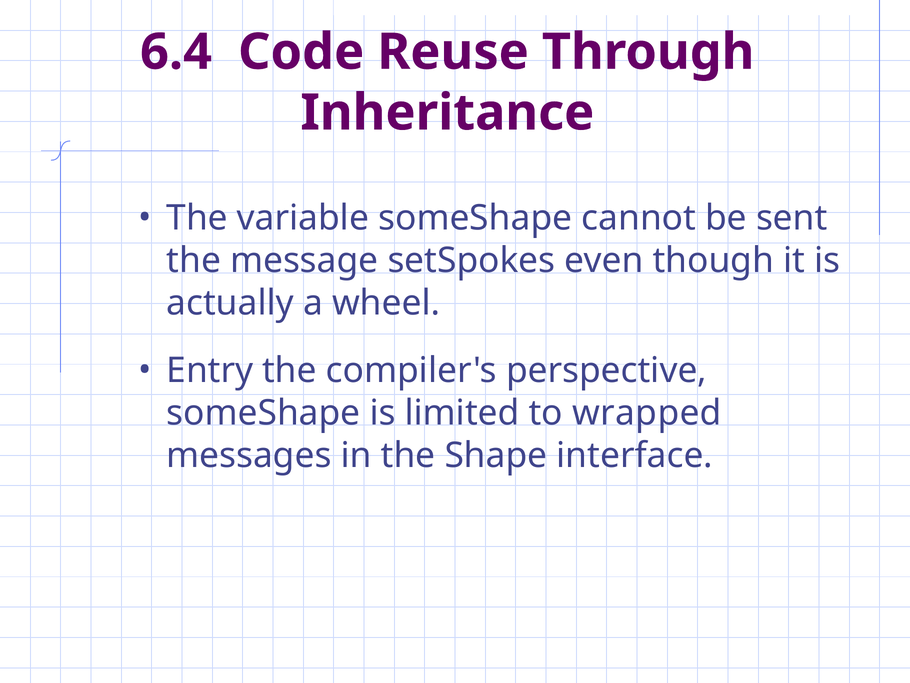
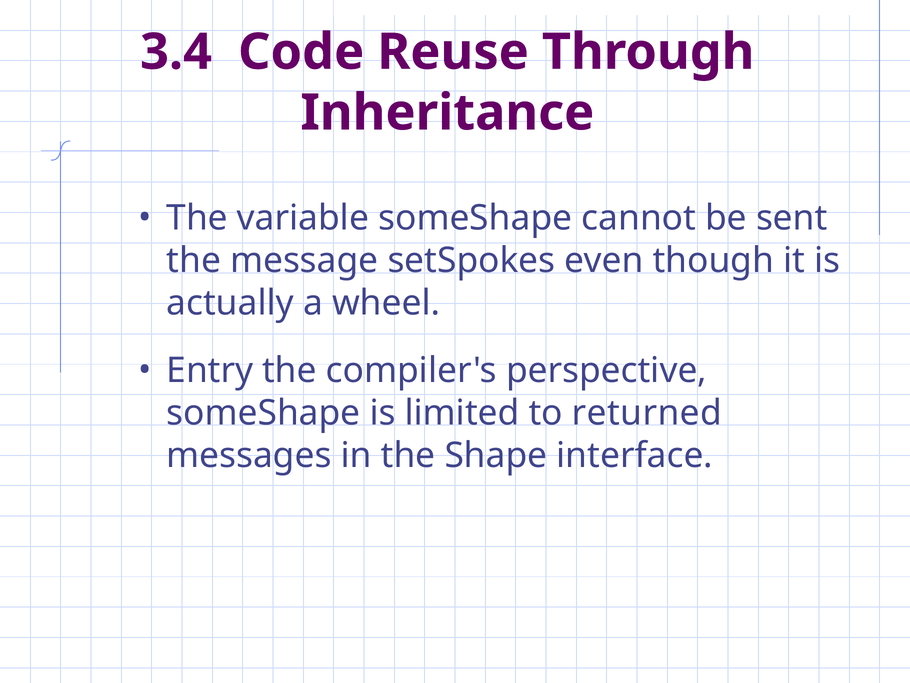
6.4: 6.4 -> 3.4
wrapped: wrapped -> returned
